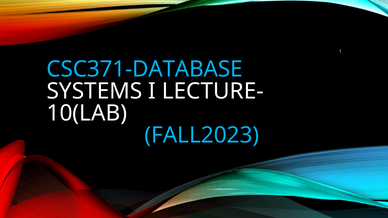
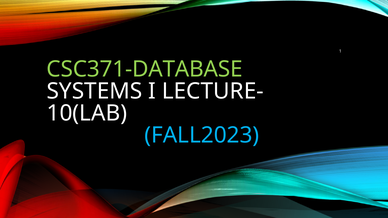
CSC371-DATABASE colour: light blue -> light green
